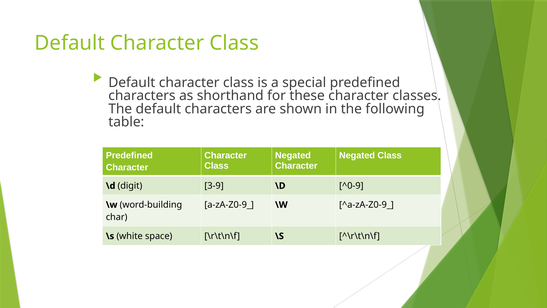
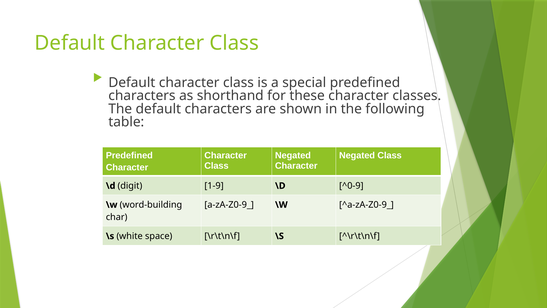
3-9: 3-9 -> 1-9
